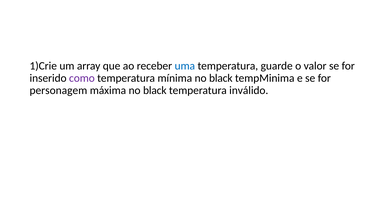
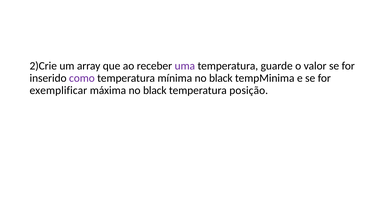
1)Crie: 1)Crie -> 2)Crie
uma colour: blue -> purple
personagem: personagem -> exemplificar
inválido: inválido -> posição
